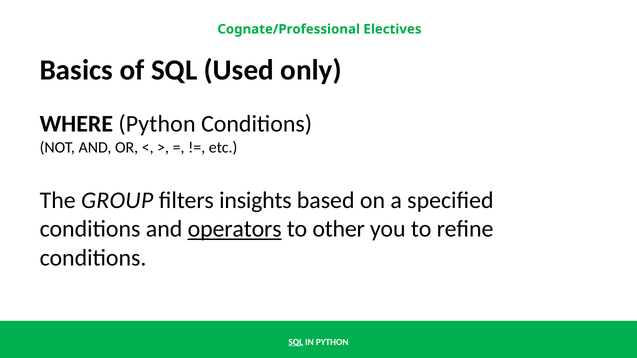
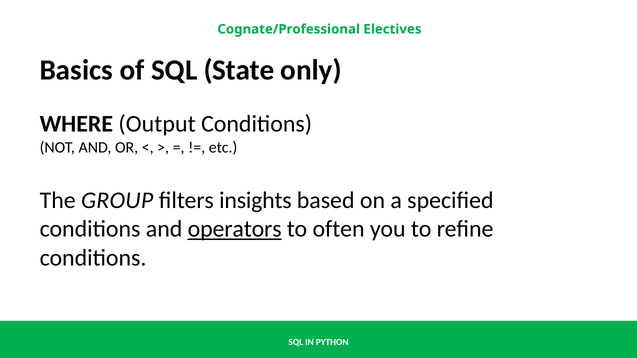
Used: Used -> State
WHERE Python: Python -> Output
other: other -> often
SQL at (296, 342) underline: present -> none
